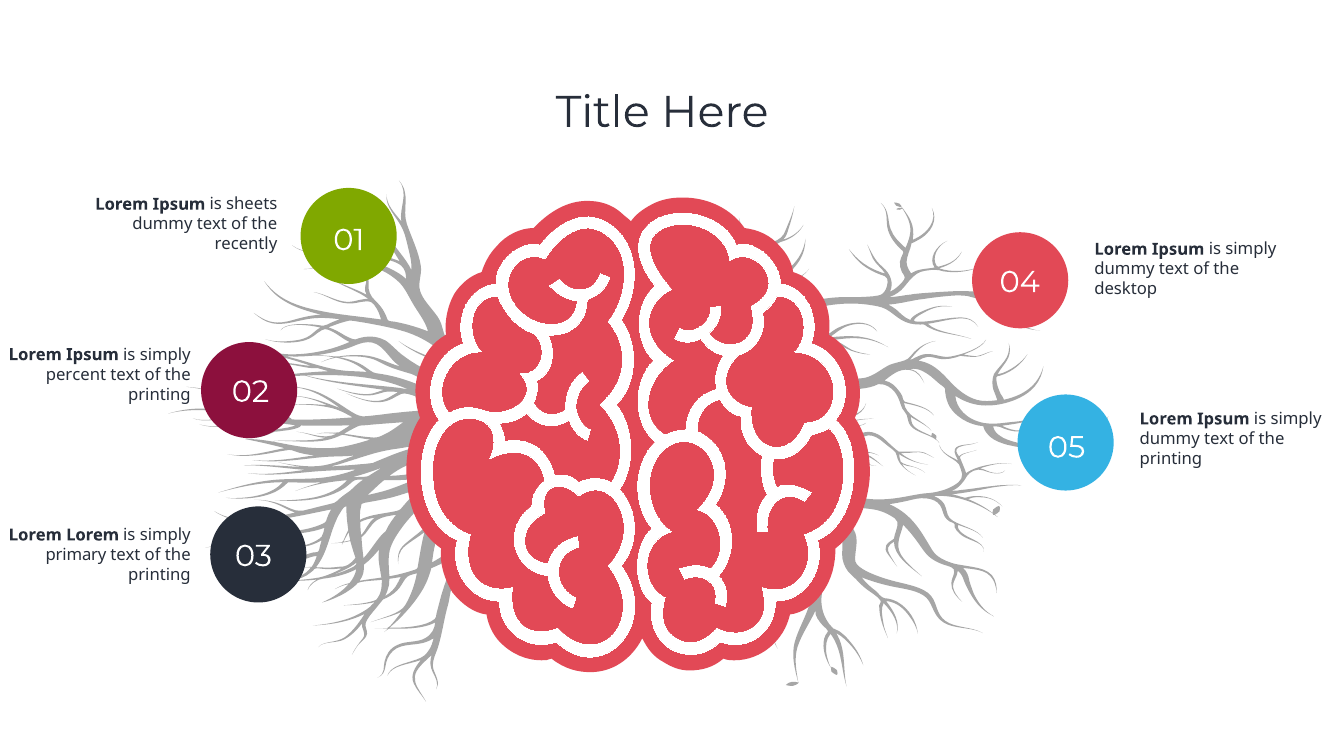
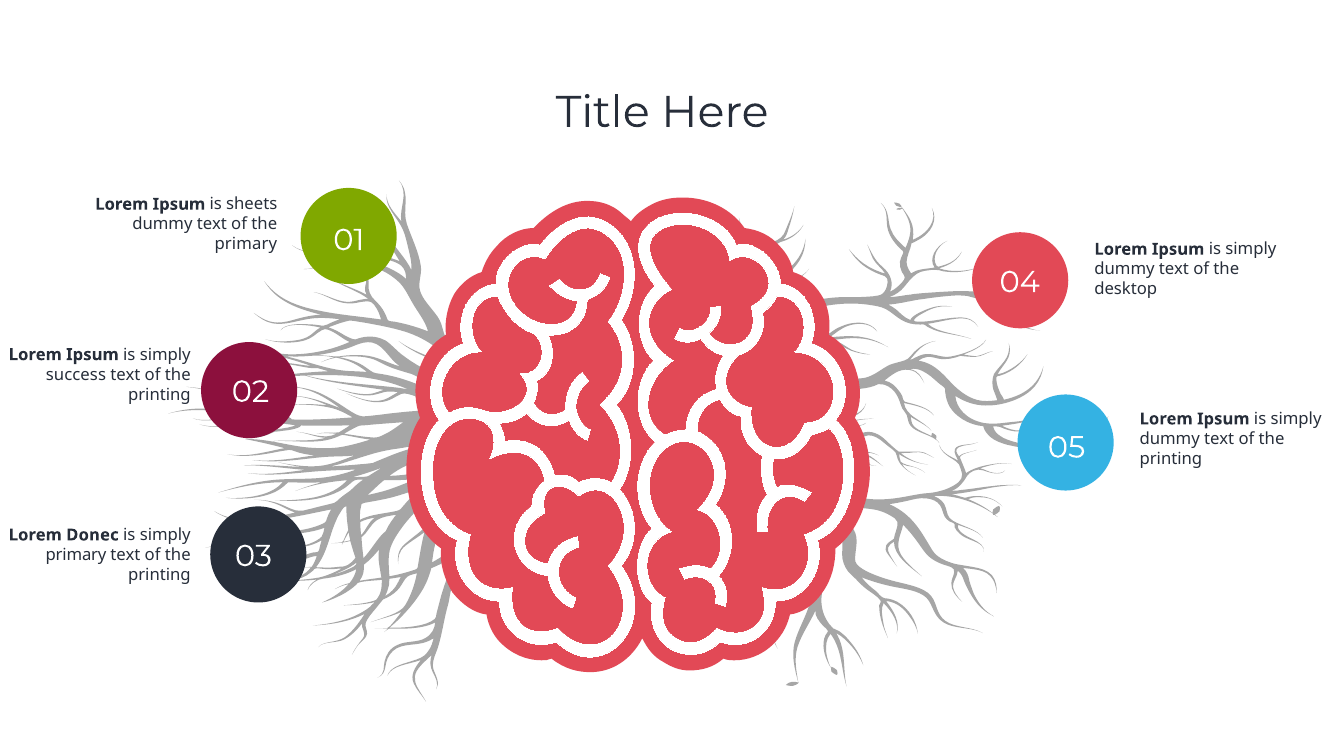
recently at (246, 244): recently -> primary
percent: percent -> success
Lorem Lorem: Lorem -> Donec
